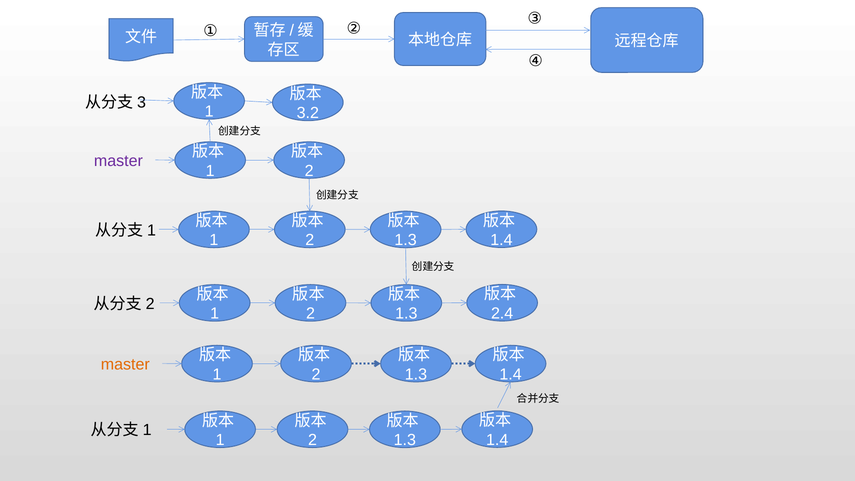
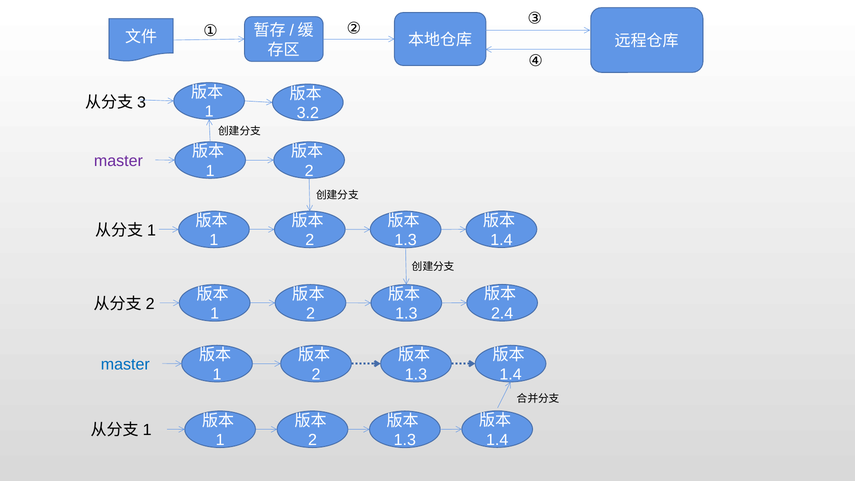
master at (125, 365) colour: orange -> blue
